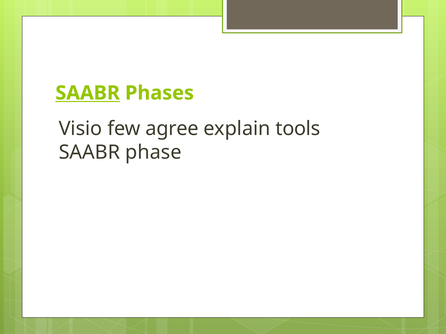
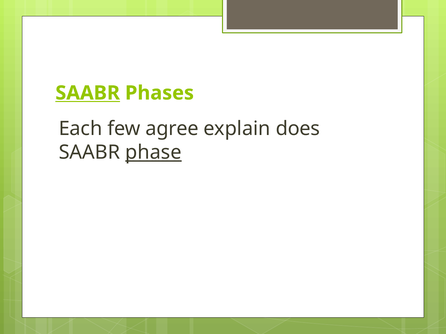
Visio: Visio -> Each
tools: tools -> does
phase underline: none -> present
